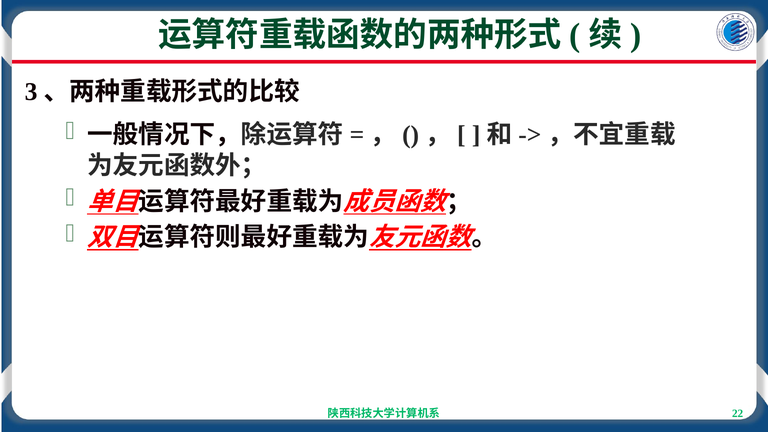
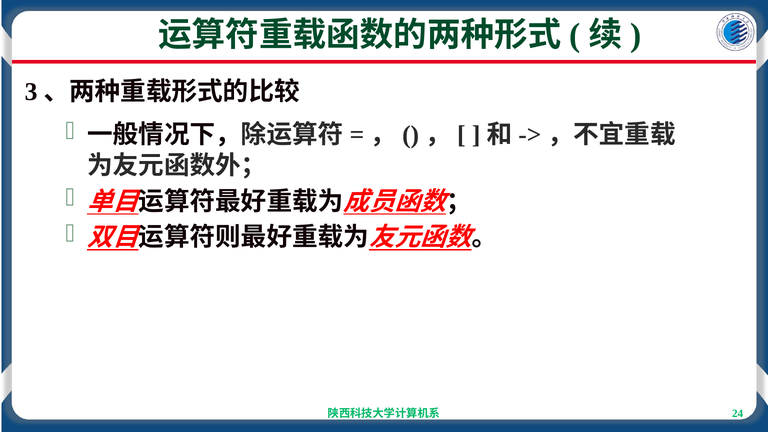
22: 22 -> 24
